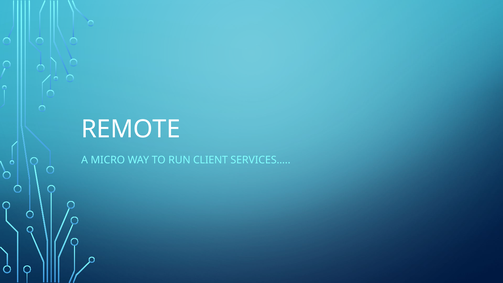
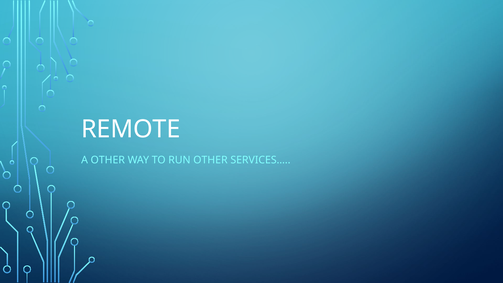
A MICRO: MICRO -> OTHER
RUN CLIENT: CLIENT -> OTHER
